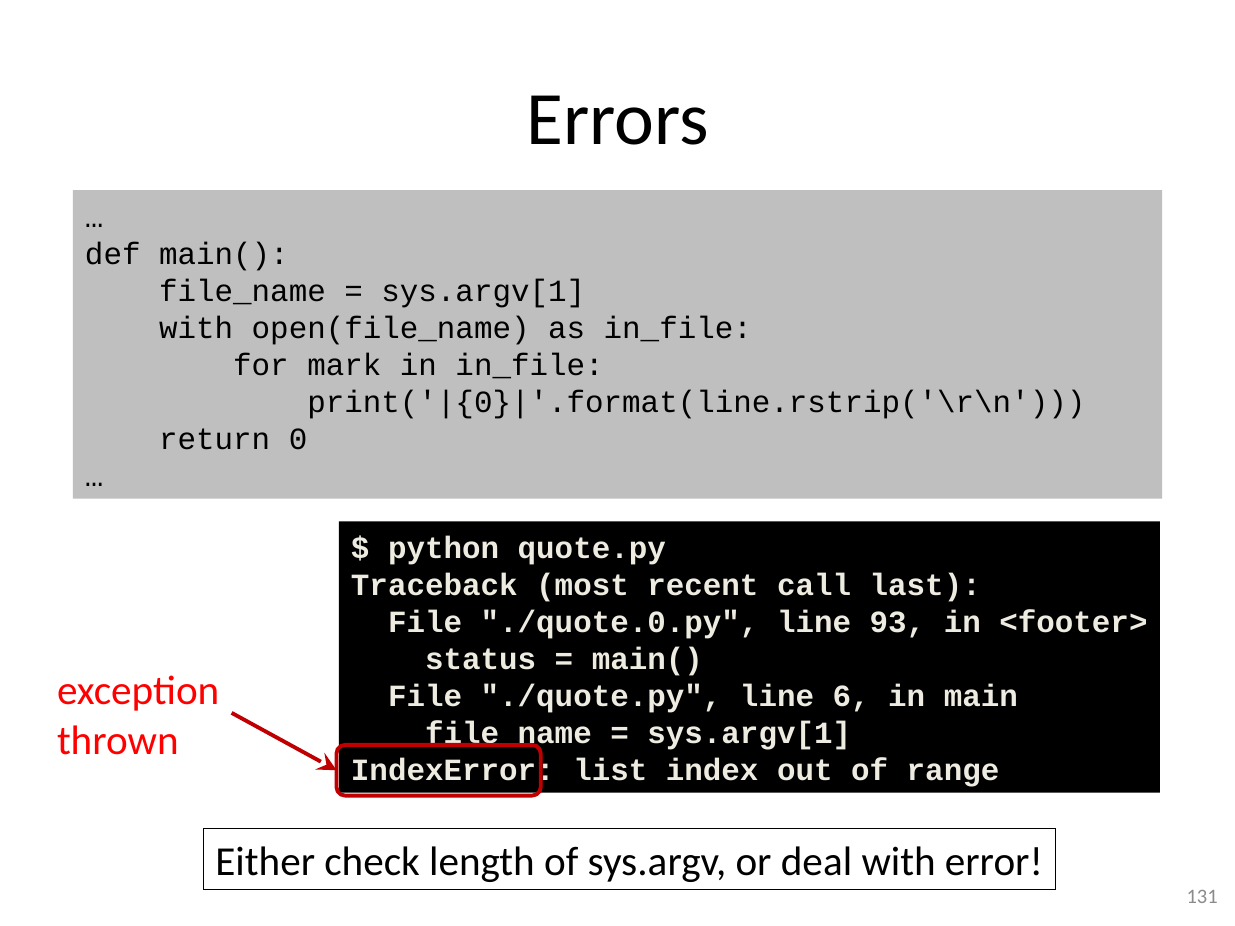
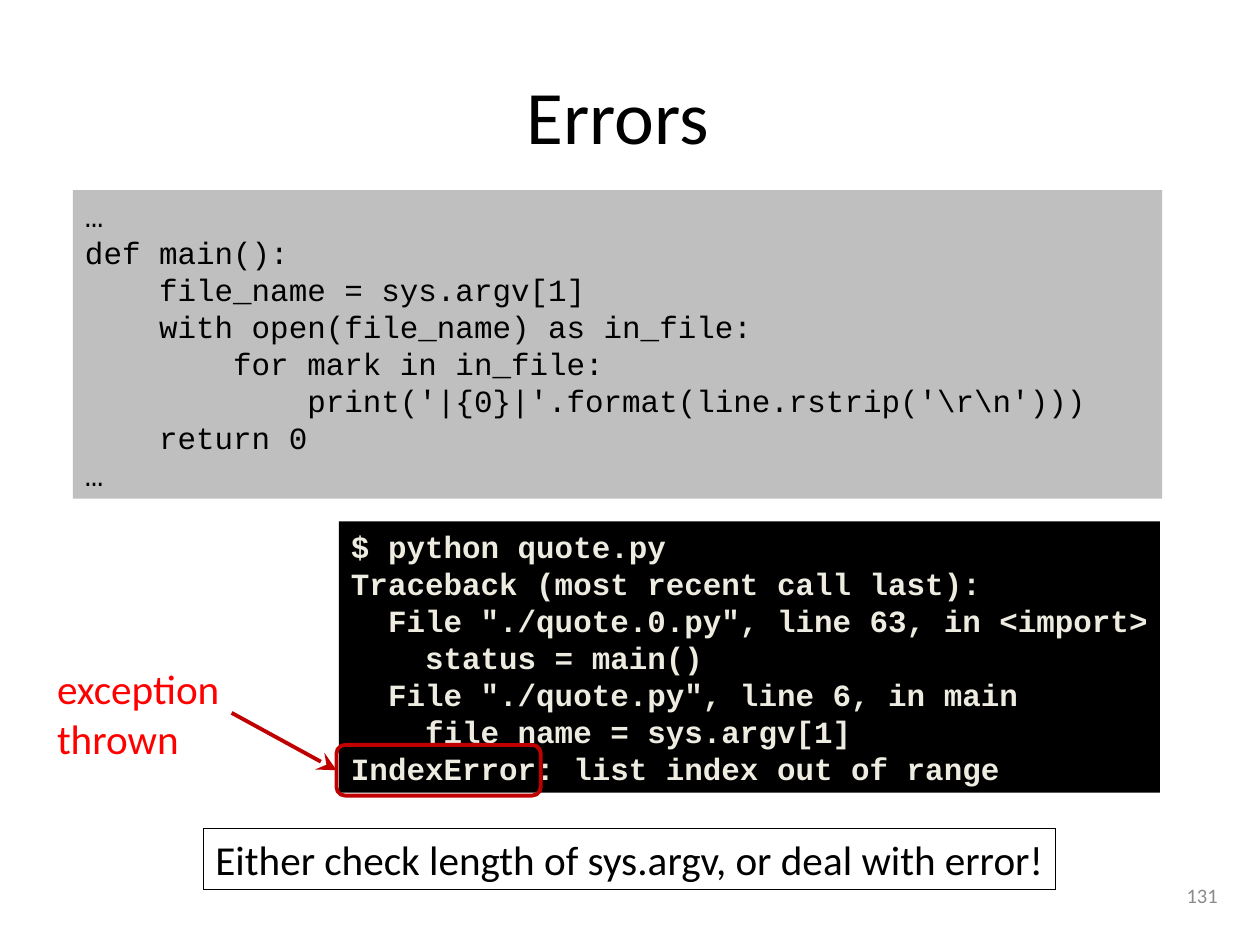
93: 93 -> 63
<footer>: <footer> -> <import>
